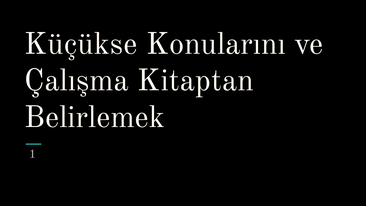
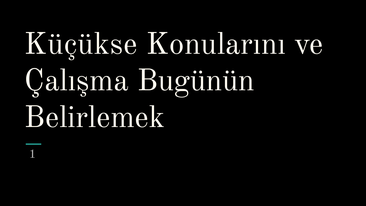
Kitaptan: Kitaptan -> Bugünün
